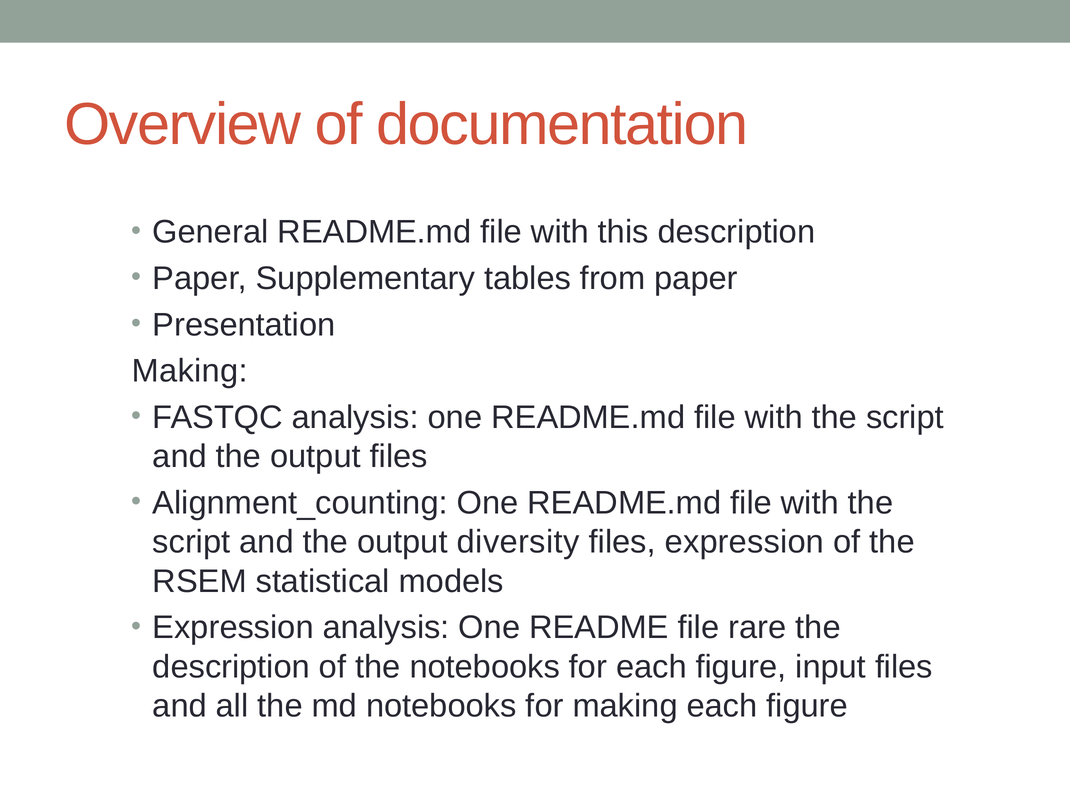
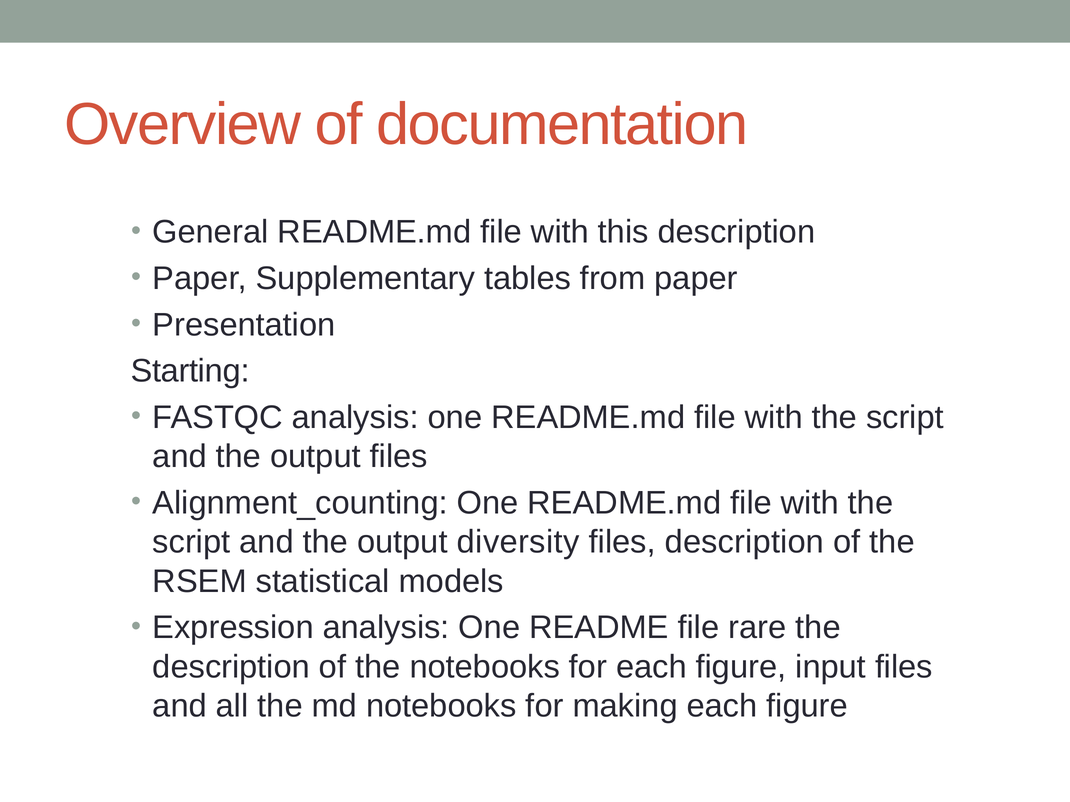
Making at (190, 371): Making -> Starting
files expression: expression -> description
